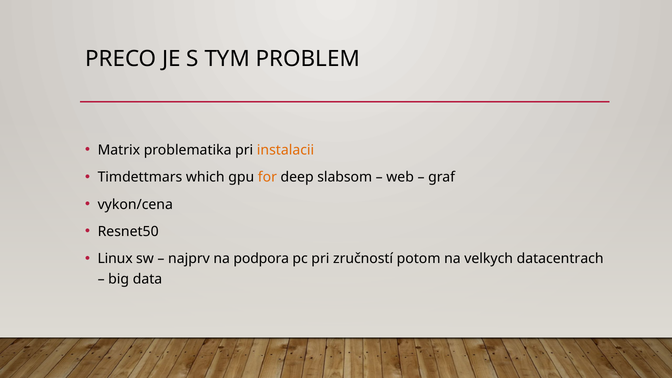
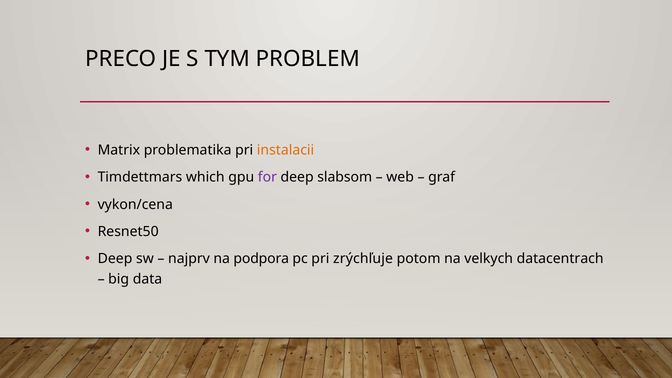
for colour: orange -> purple
Linux at (115, 259): Linux -> Deep
zručností: zručností -> zrýchľuje
